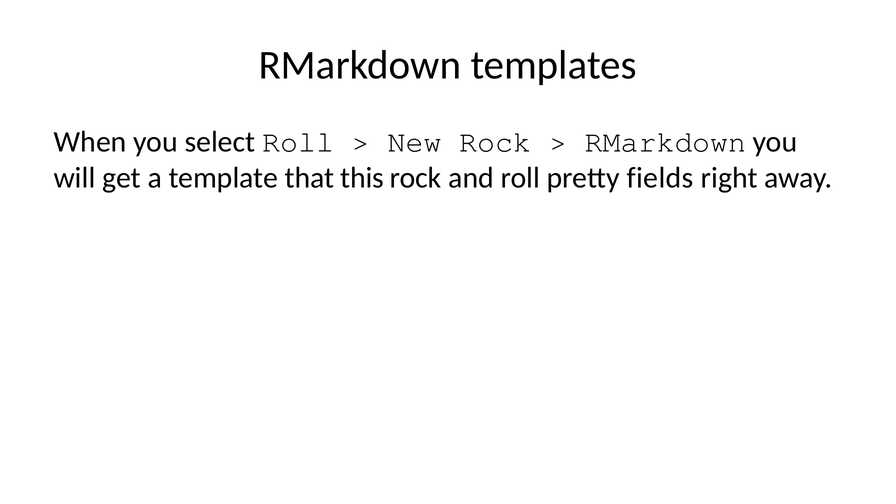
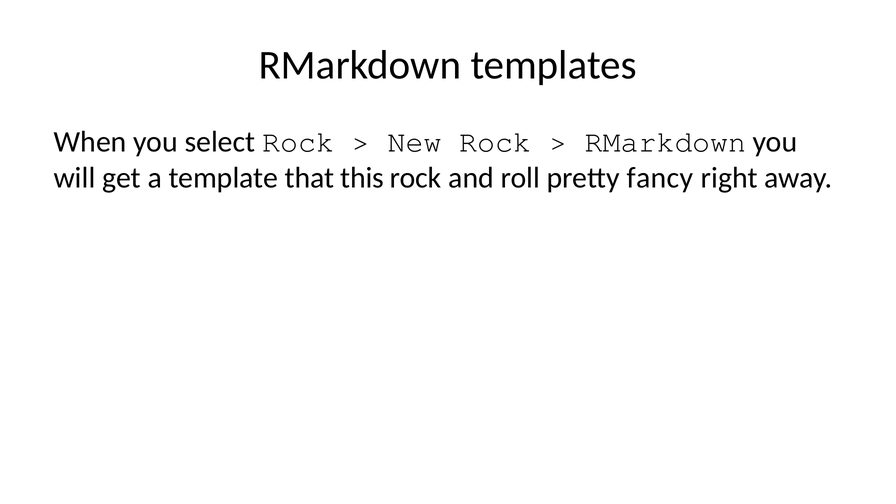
select Roll: Roll -> Rock
fields: fields -> fancy
